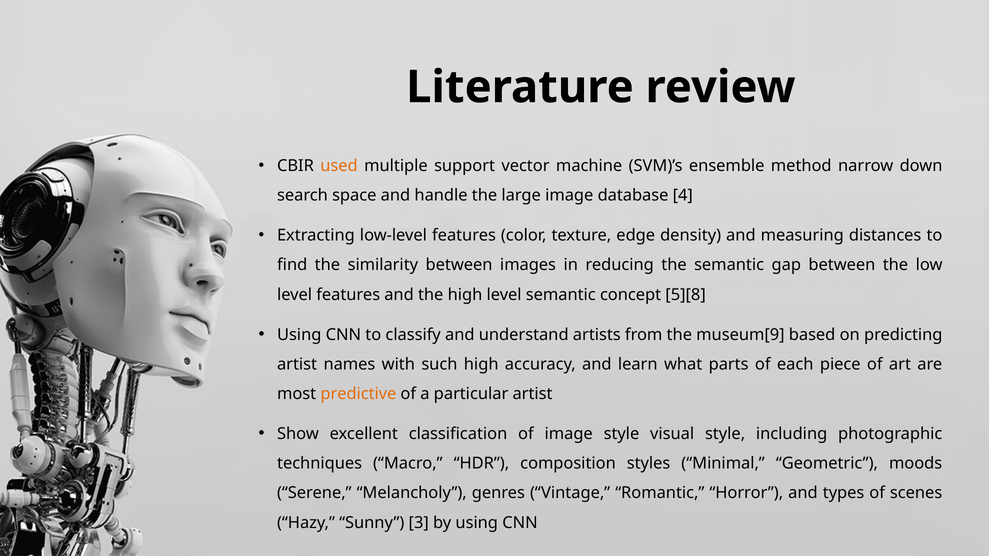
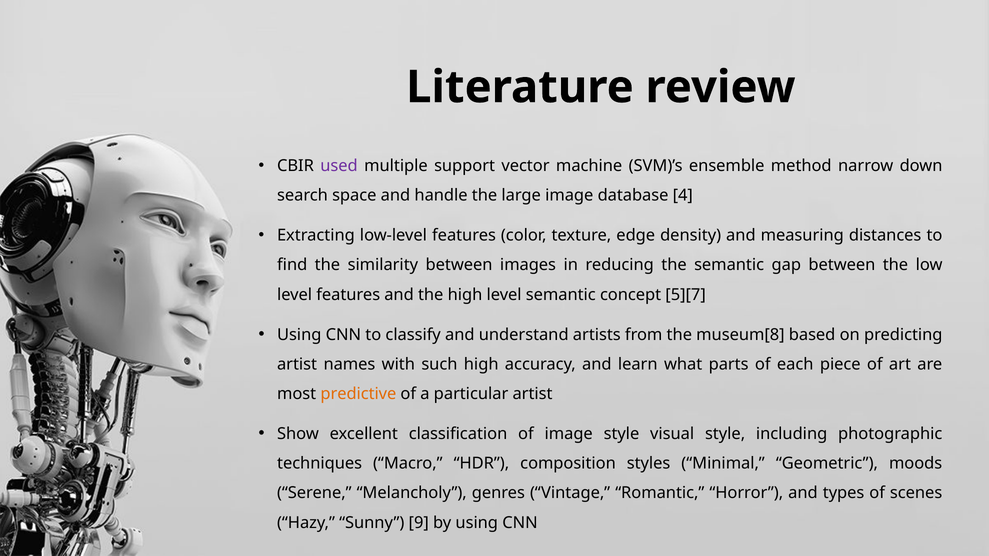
used colour: orange -> purple
5][8: 5][8 -> 5][7
museum[9: museum[9 -> museum[8
3: 3 -> 9
